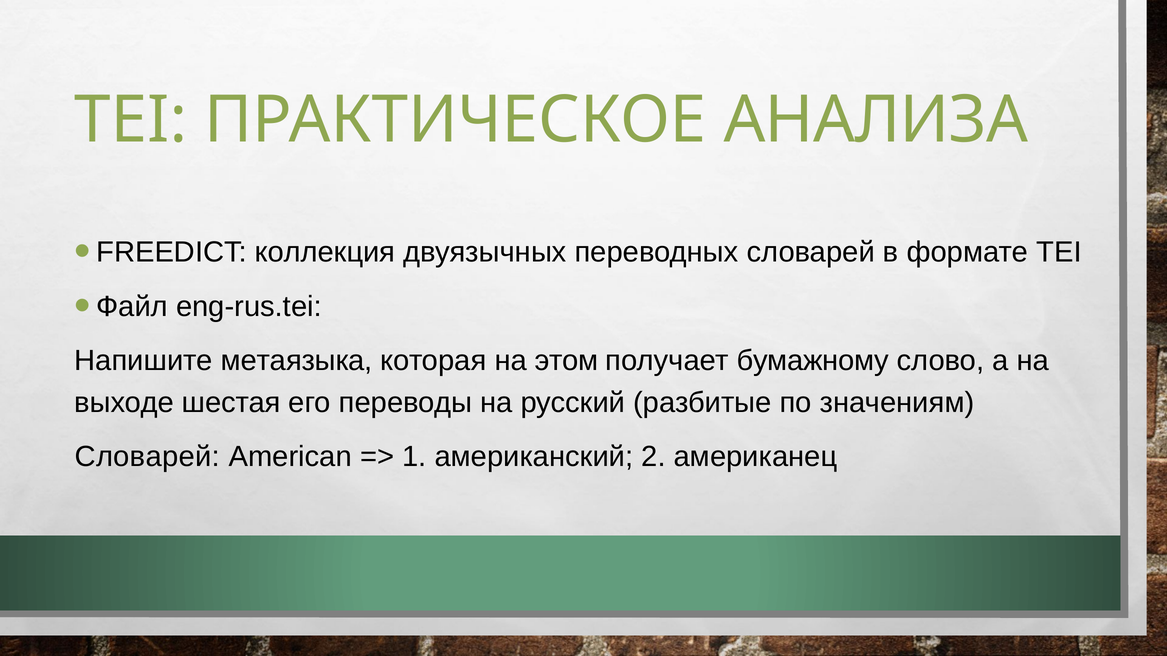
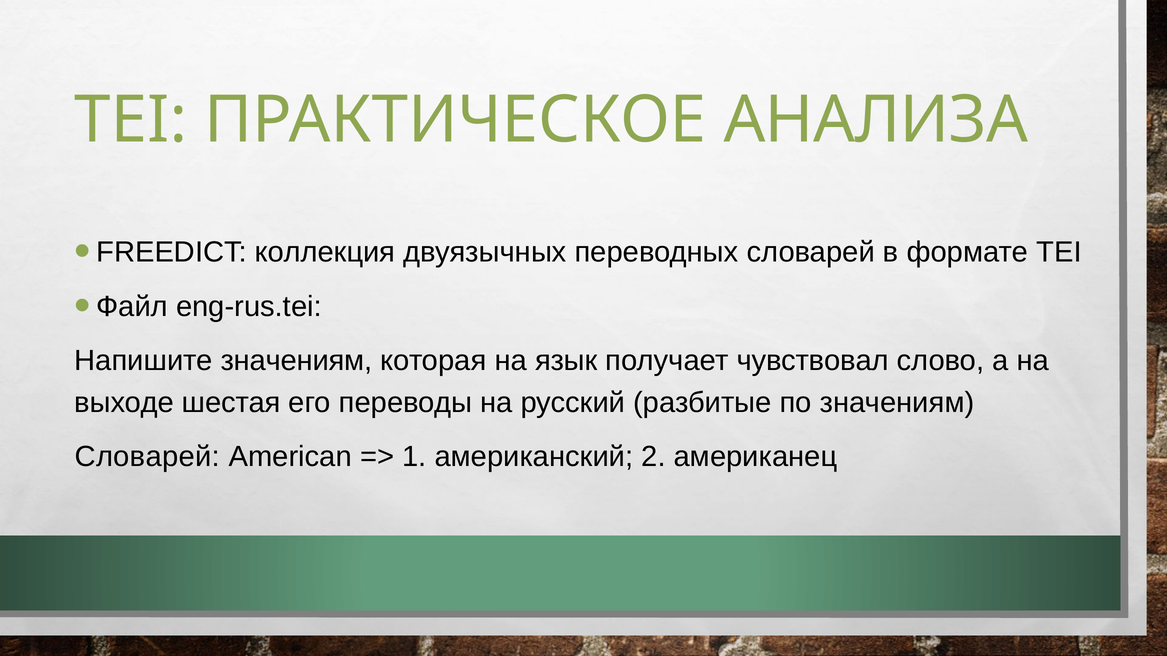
Напишите метаязыка: метаязыка -> значениям
этом: этом -> язык
бумажному: бумажному -> чувствовал
